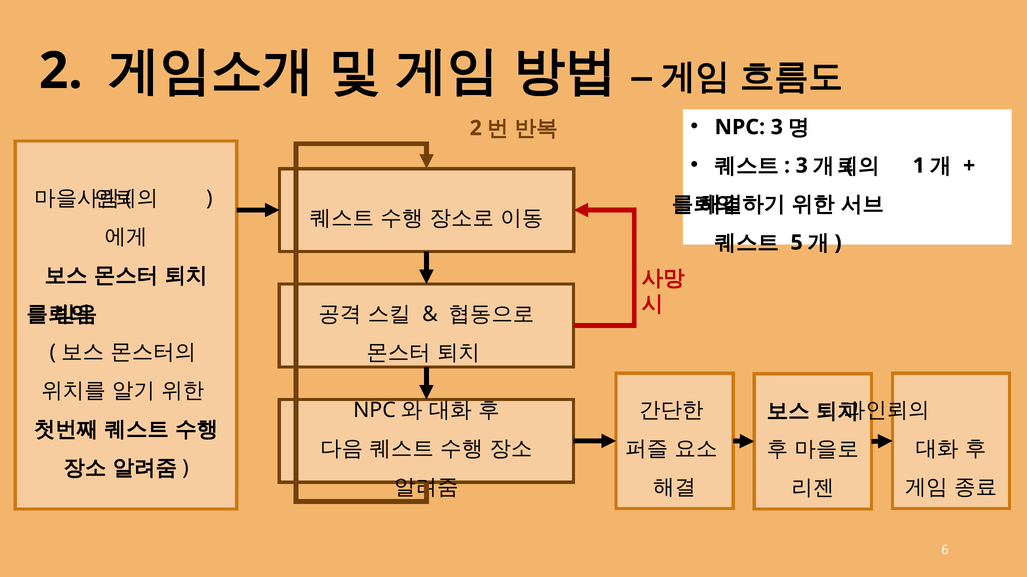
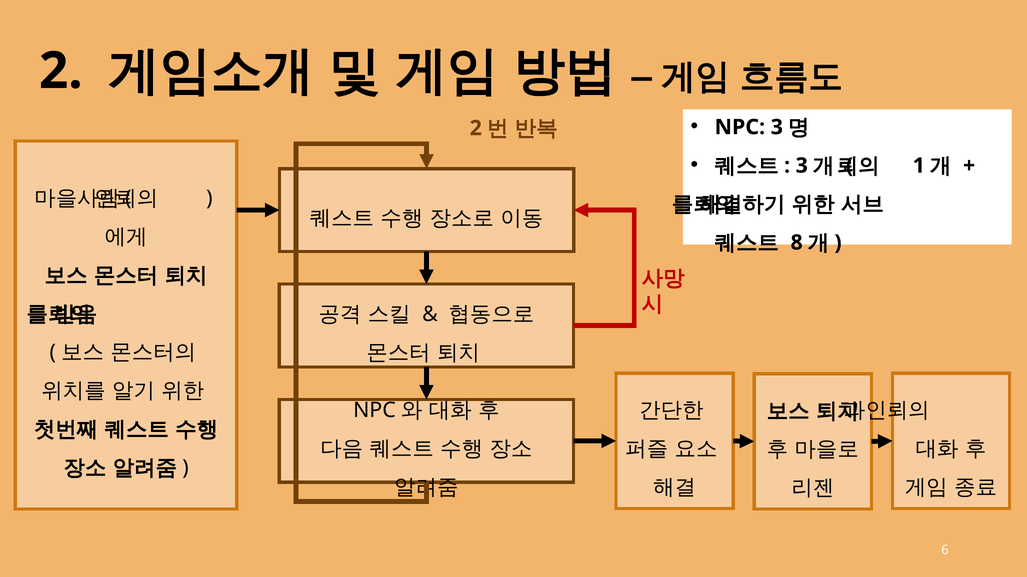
5: 5 -> 8
